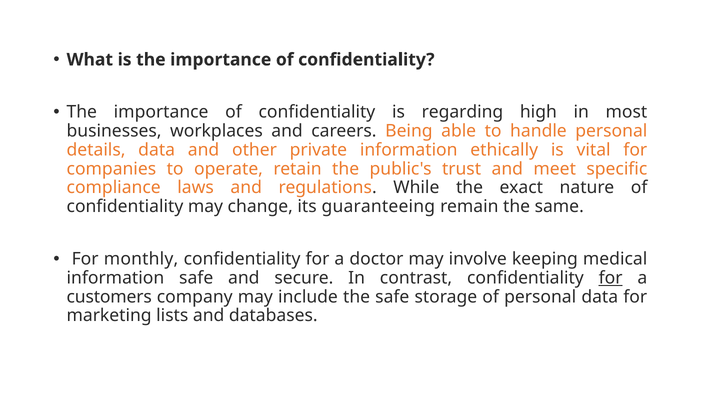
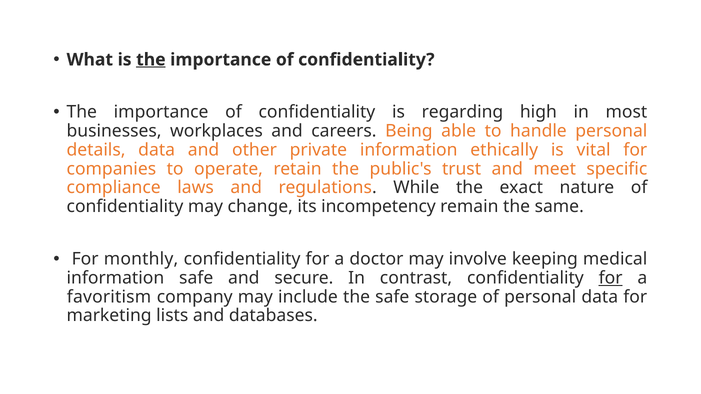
the at (151, 60) underline: none -> present
guaranteeing: guaranteeing -> incompetency
customers: customers -> favoritism
